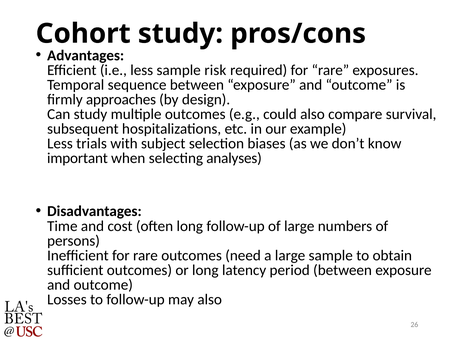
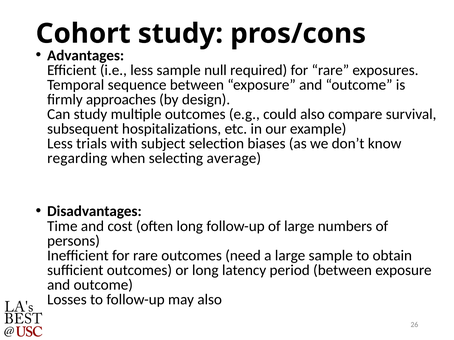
risk: risk -> null
important: important -> regarding
analyses: analyses -> average
